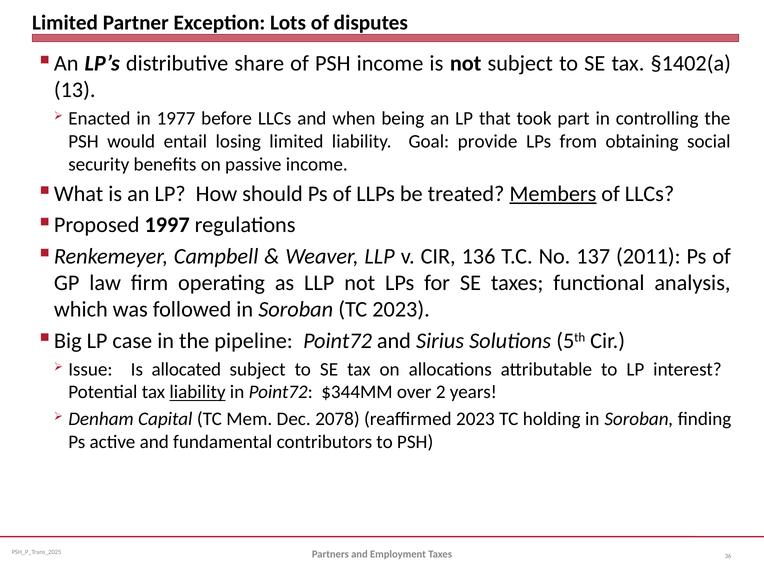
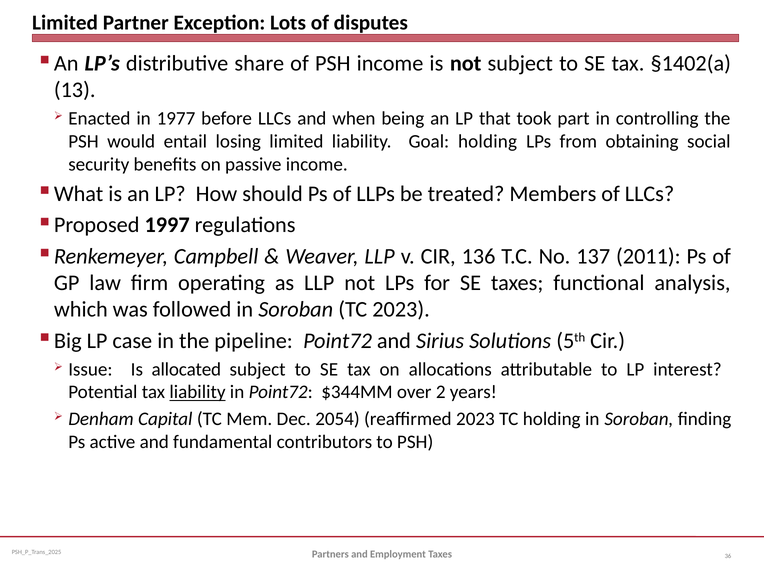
Goal provide: provide -> holding
Members underline: present -> none
2078: 2078 -> 2054
